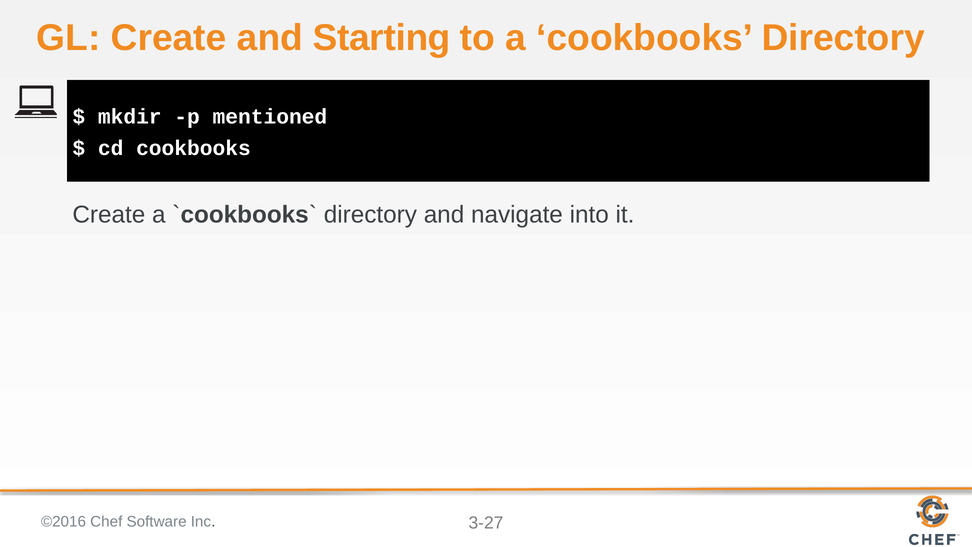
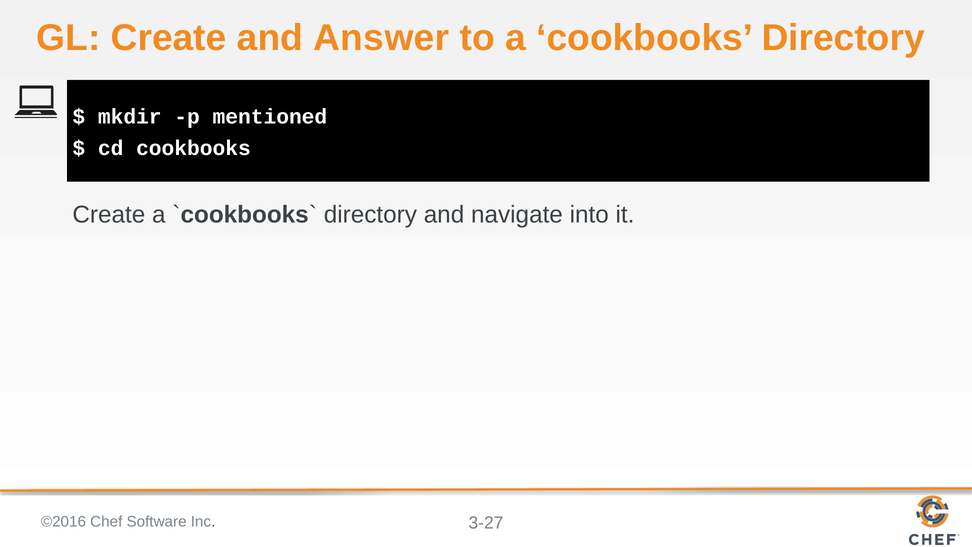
Starting: Starting -> Answer
